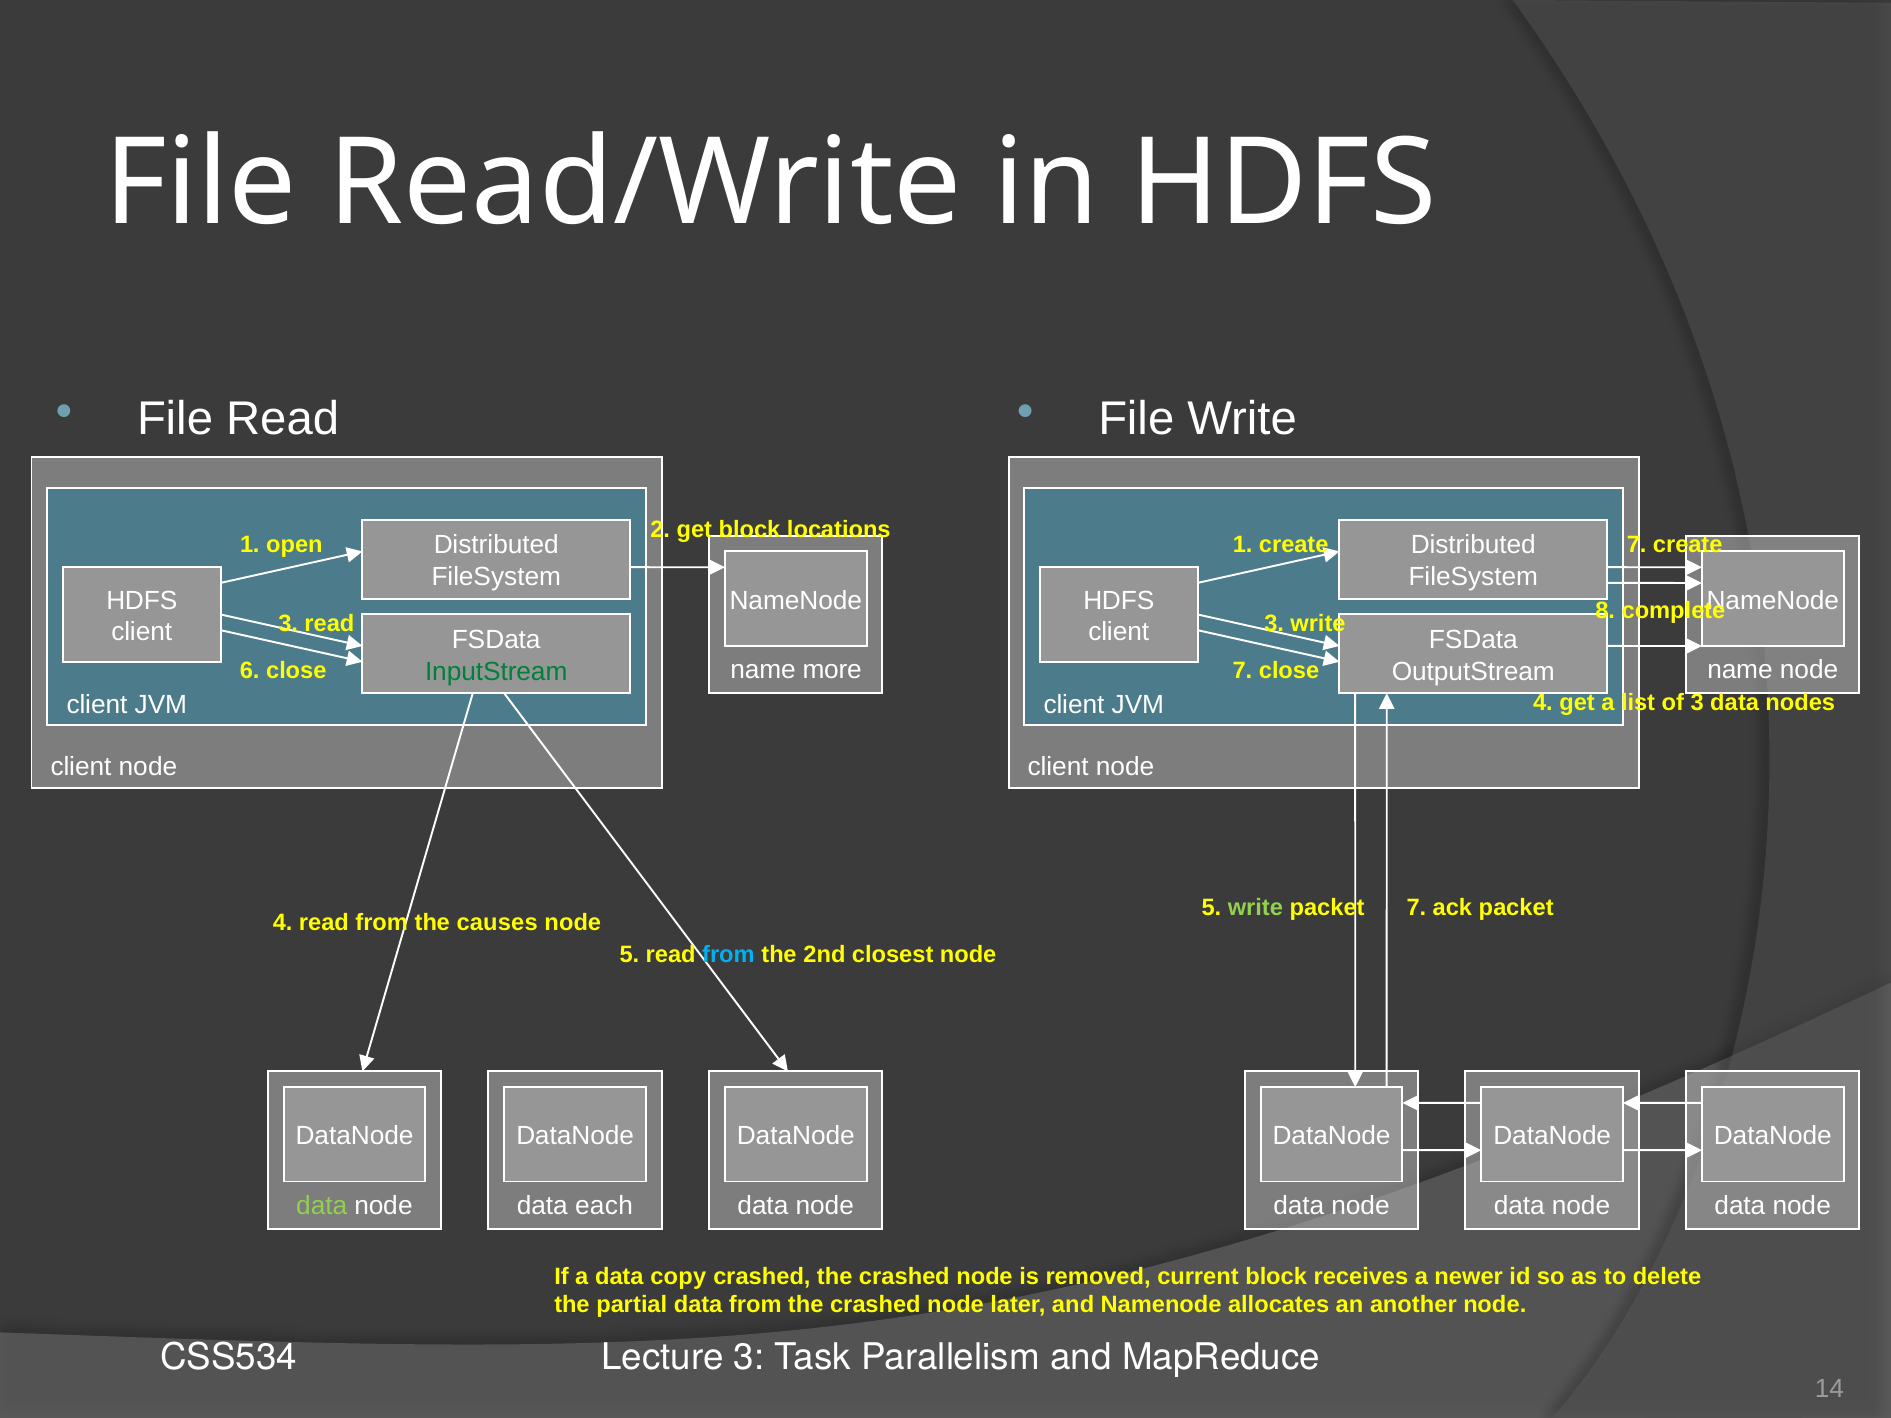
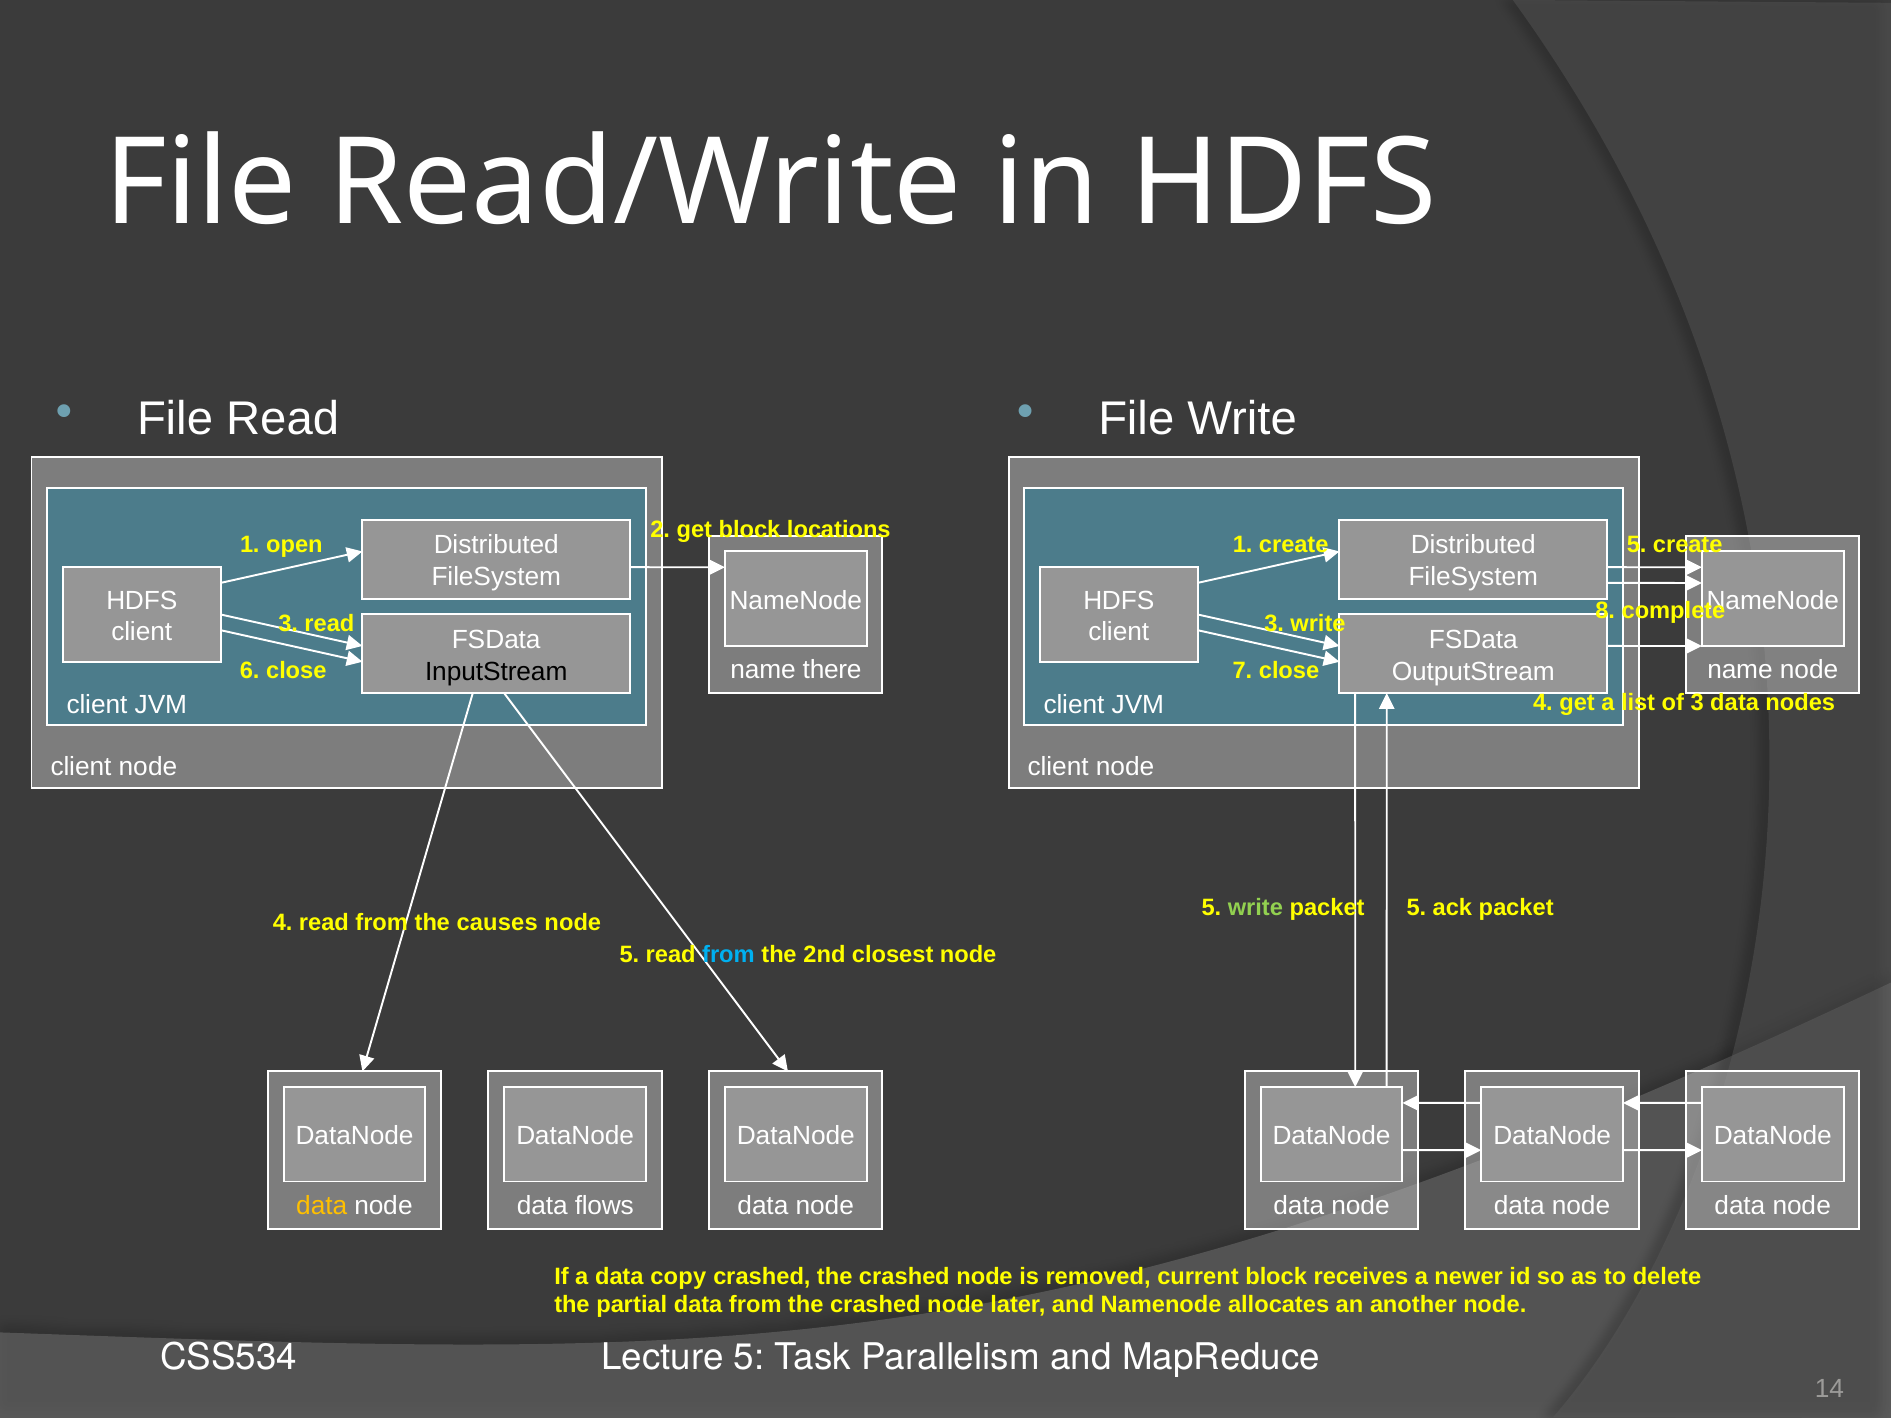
create 7: 7 -> 5
more: more -> there
InputStream colour: green -> black
7 at (1416, 908): 7 -> 5
data at (322, 1206) colour: light green -> yellow
each: each -> flows
Lecture 3: 3 -> 5
